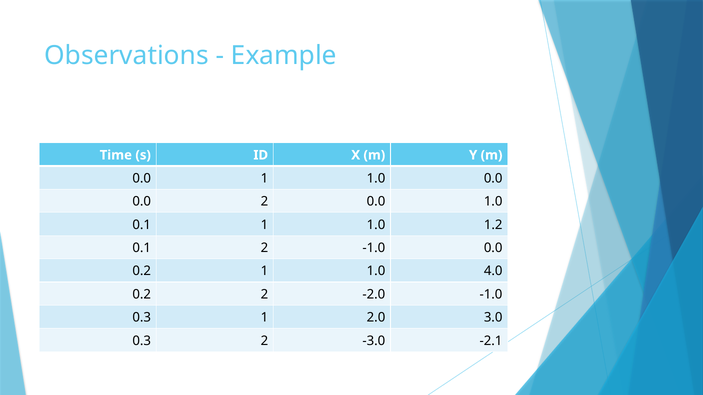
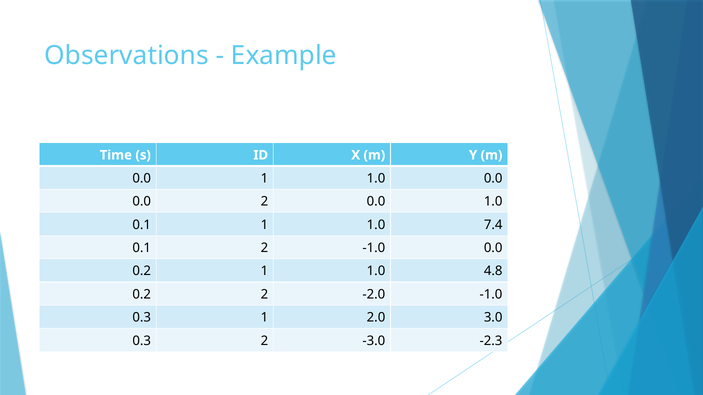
1.2: 1.2 -> 7.4
4.0: 4.0 -> 4.8
-2.1: -2.1 -> -2.3
